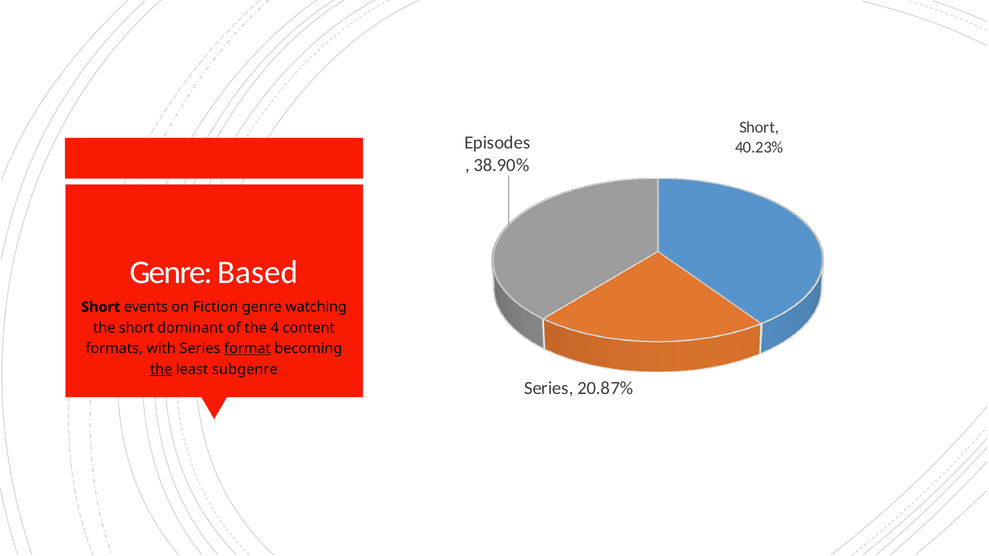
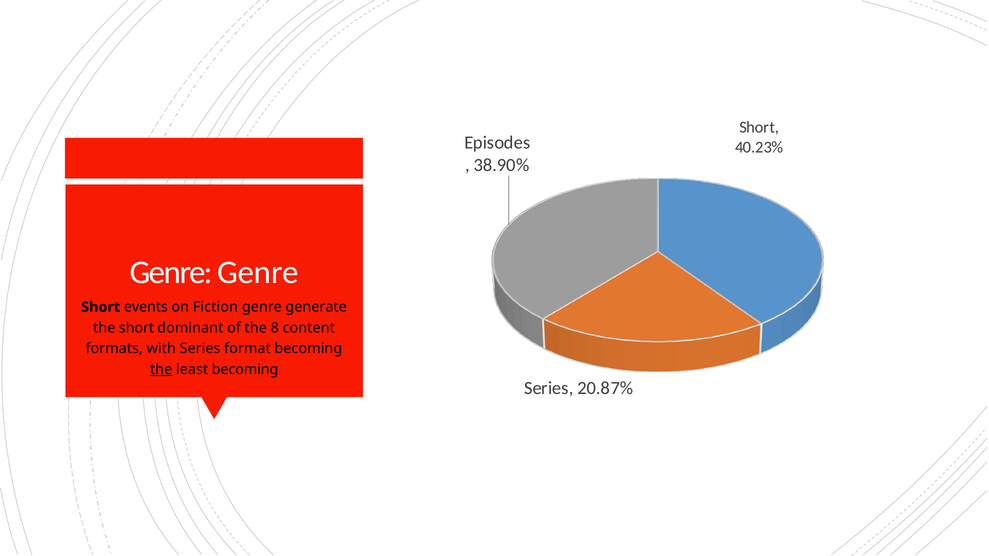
Genre Based: Based -> Genre
watching: watching -> generate
4: 4 -> 8
format underline: present -> none
least subgenre: subgenre -> becoming
